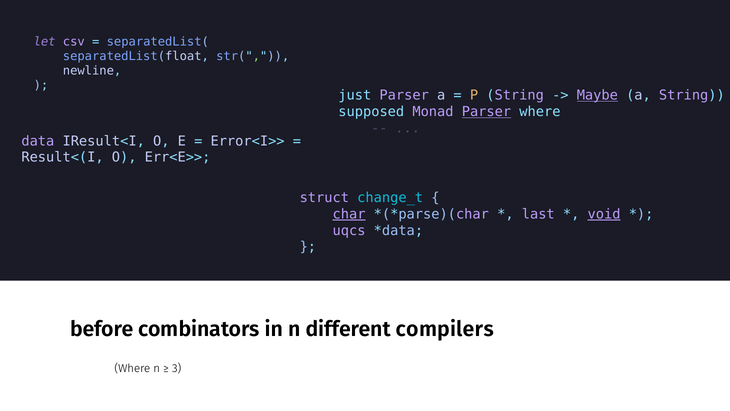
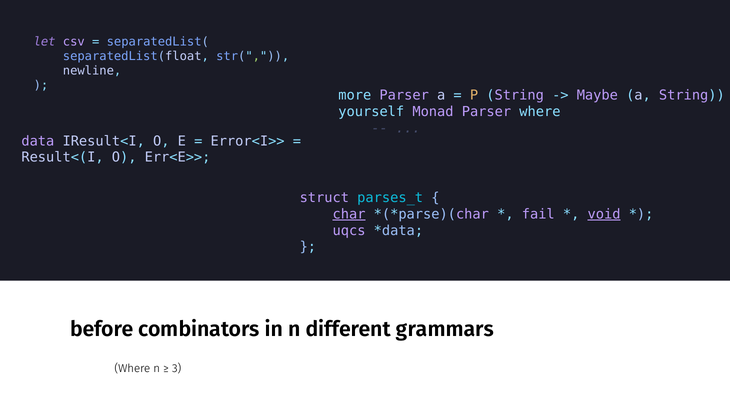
just: just -> more
Maybe underline: present -> none
supposed: supposed -> yourself
Parser at (486, 112) underline: present -> none
change_t: change_t -> parses_t
last: last -> fail
compilers: compilers -> grammars
